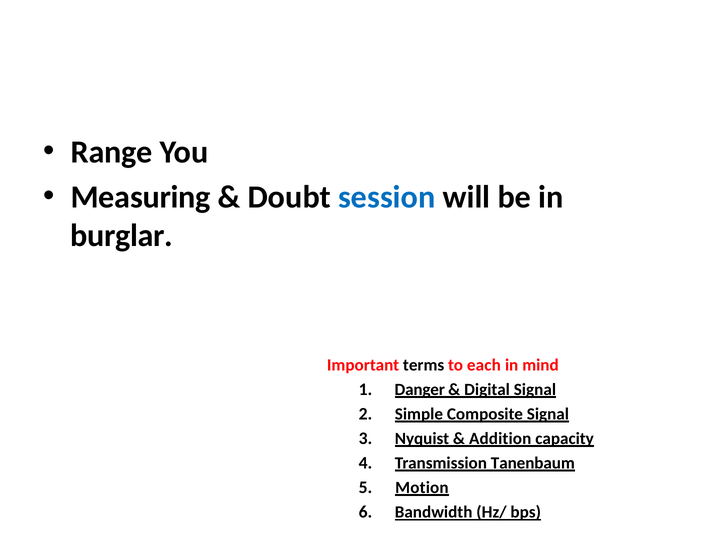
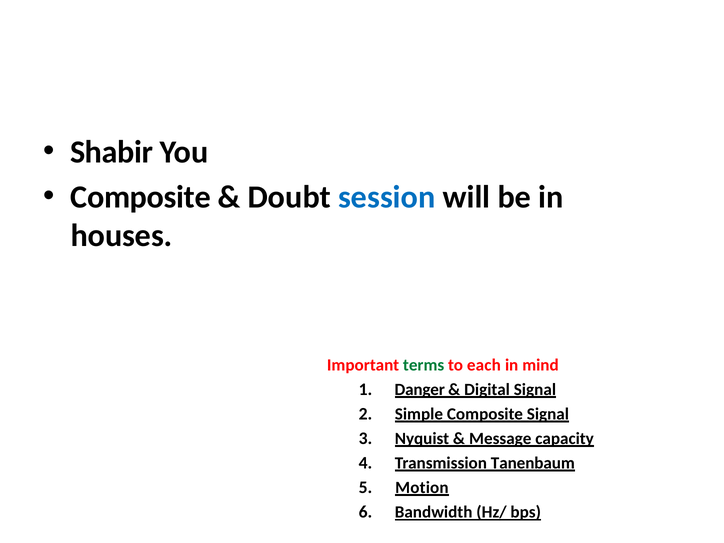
Range: Range -> Shabir
Measuring at (141, 197): Measuring -> Composite
burglar: burglar -> houses
terms colour: black -> green
Addition: Addition -> Message
